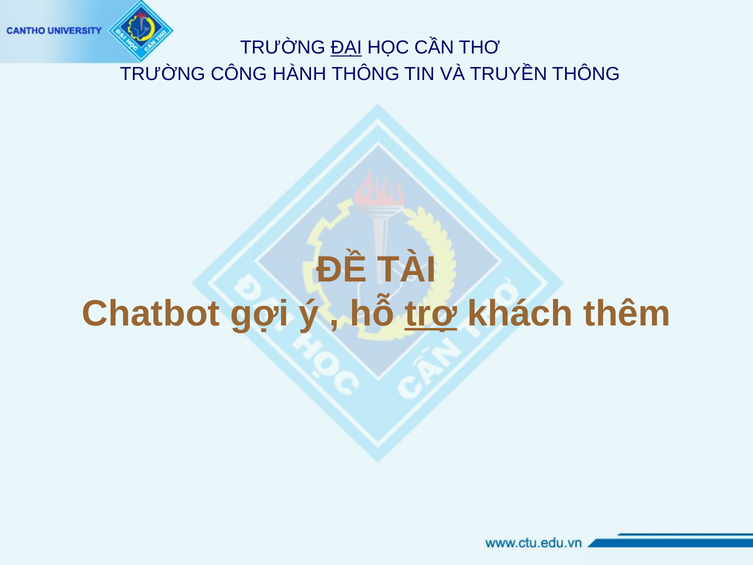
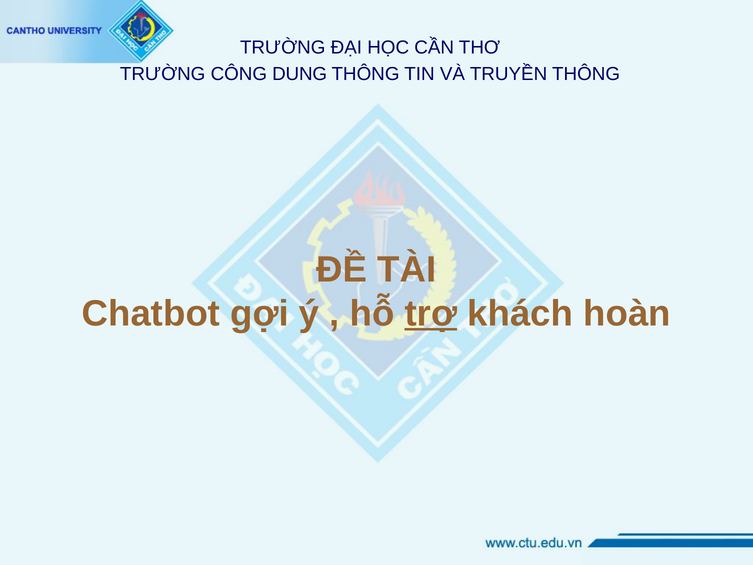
ĐẠI underline: present -> none
HÀNH: HÀNH -> DUNG
thêm: thêm -> hoàn
